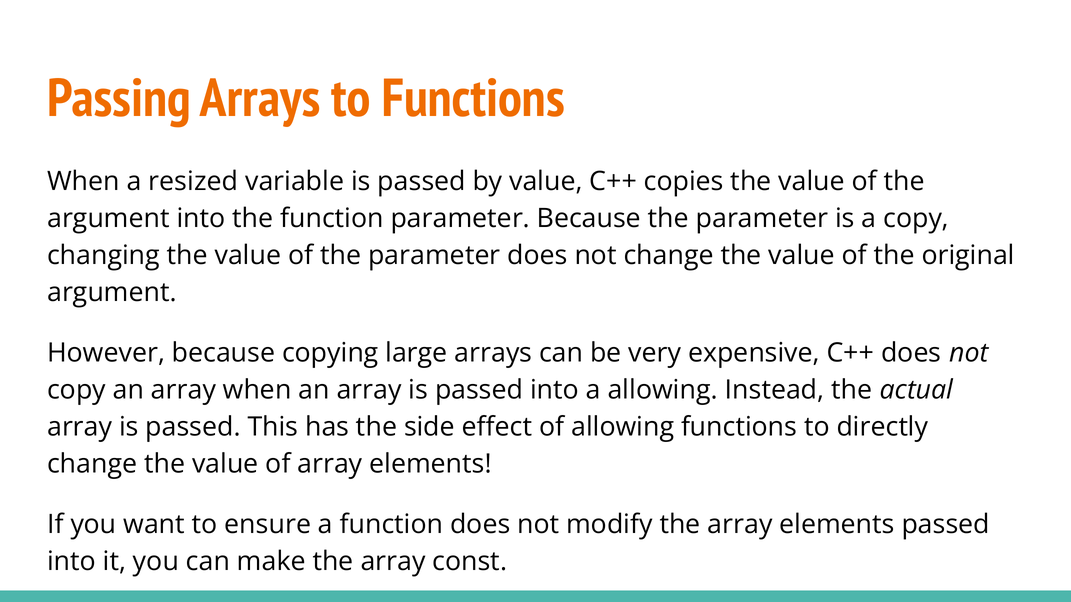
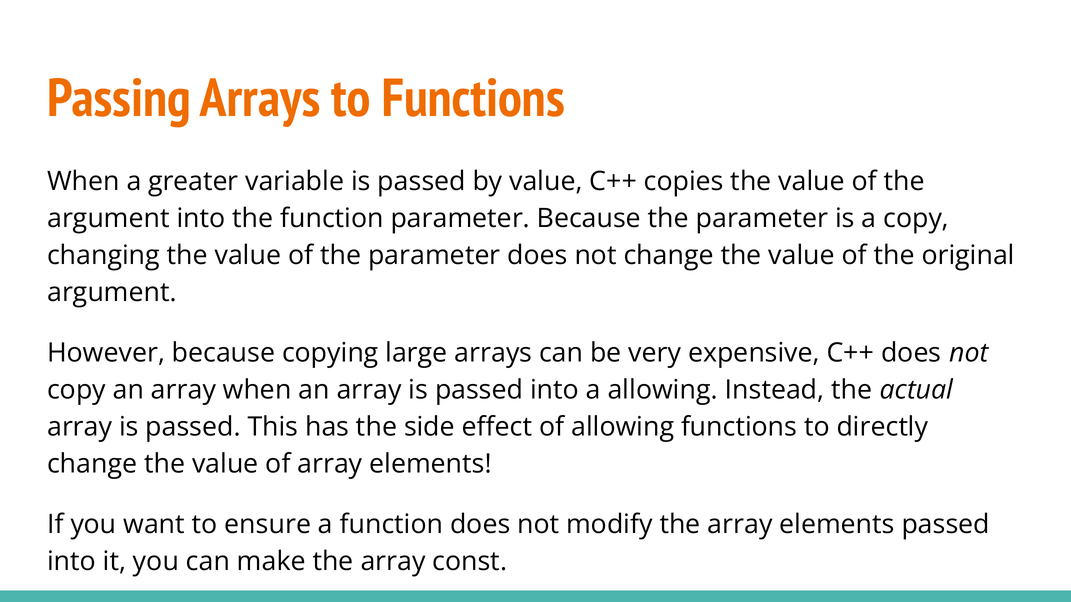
resized: resized -> greater
